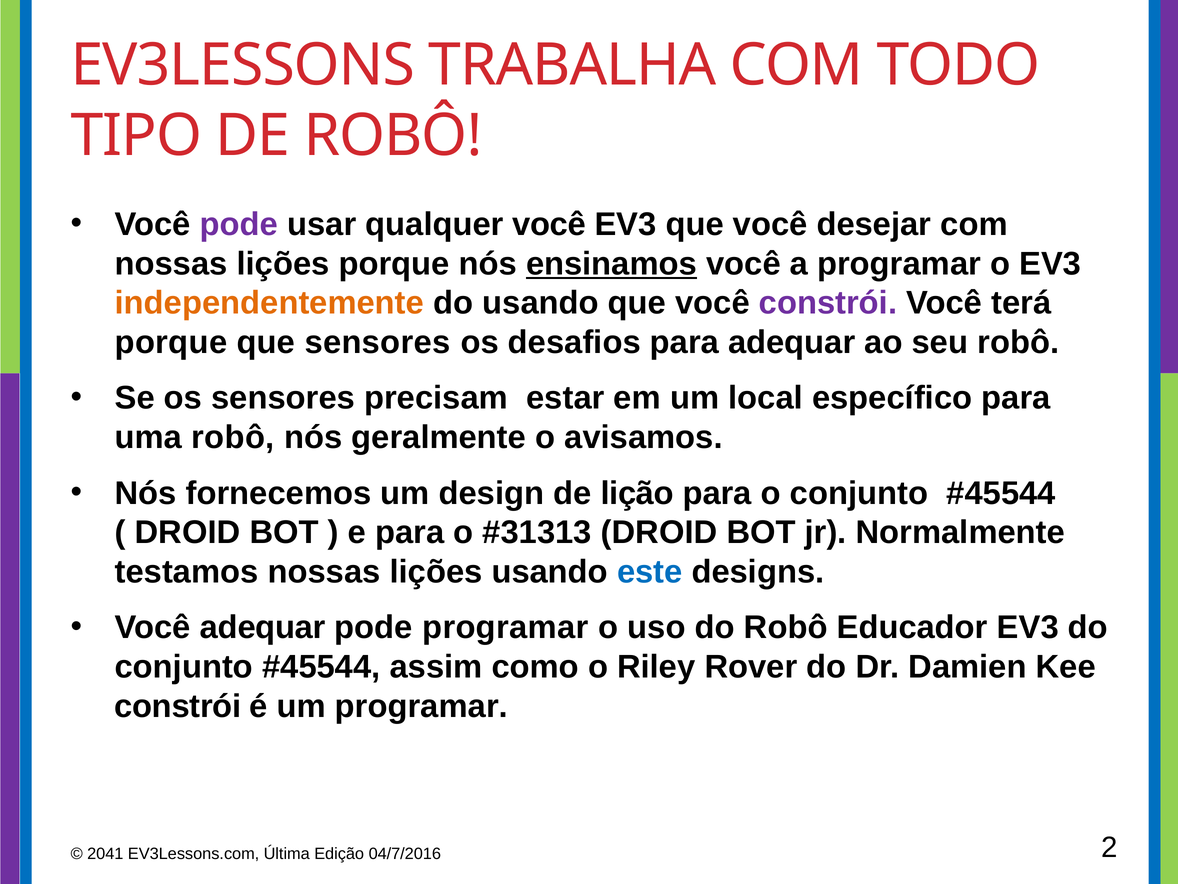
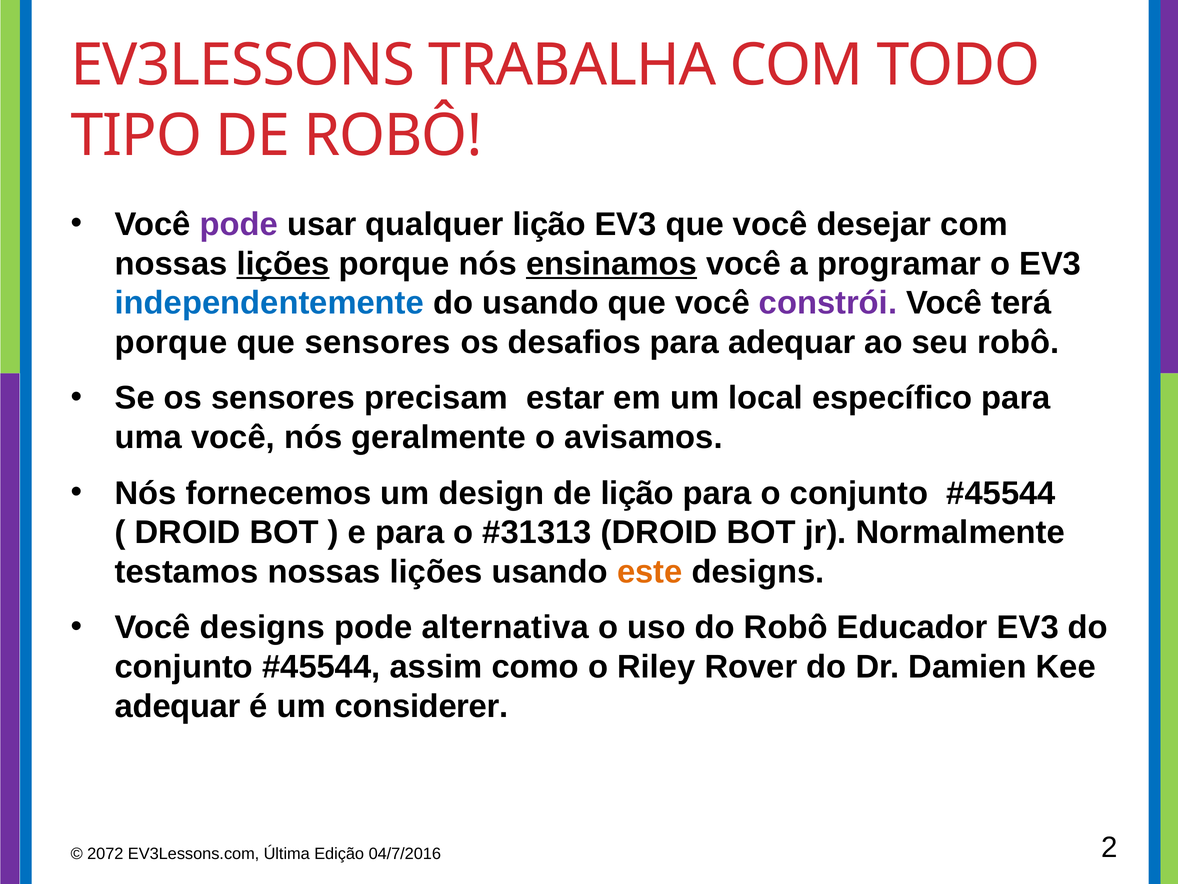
qualquer você: você -> lição
lições at (283, 264) underline: none -> present
independentemente colour: orange -> blue
uma robô: robô -> você
este colour: blue -> orange
Você adequar: adequar -> designs
pode programar: programar -> alternativa
constrói at (178, 706): constrói -> adequar
um programar: programar -> considerer
2041: 2041 -> 2072
